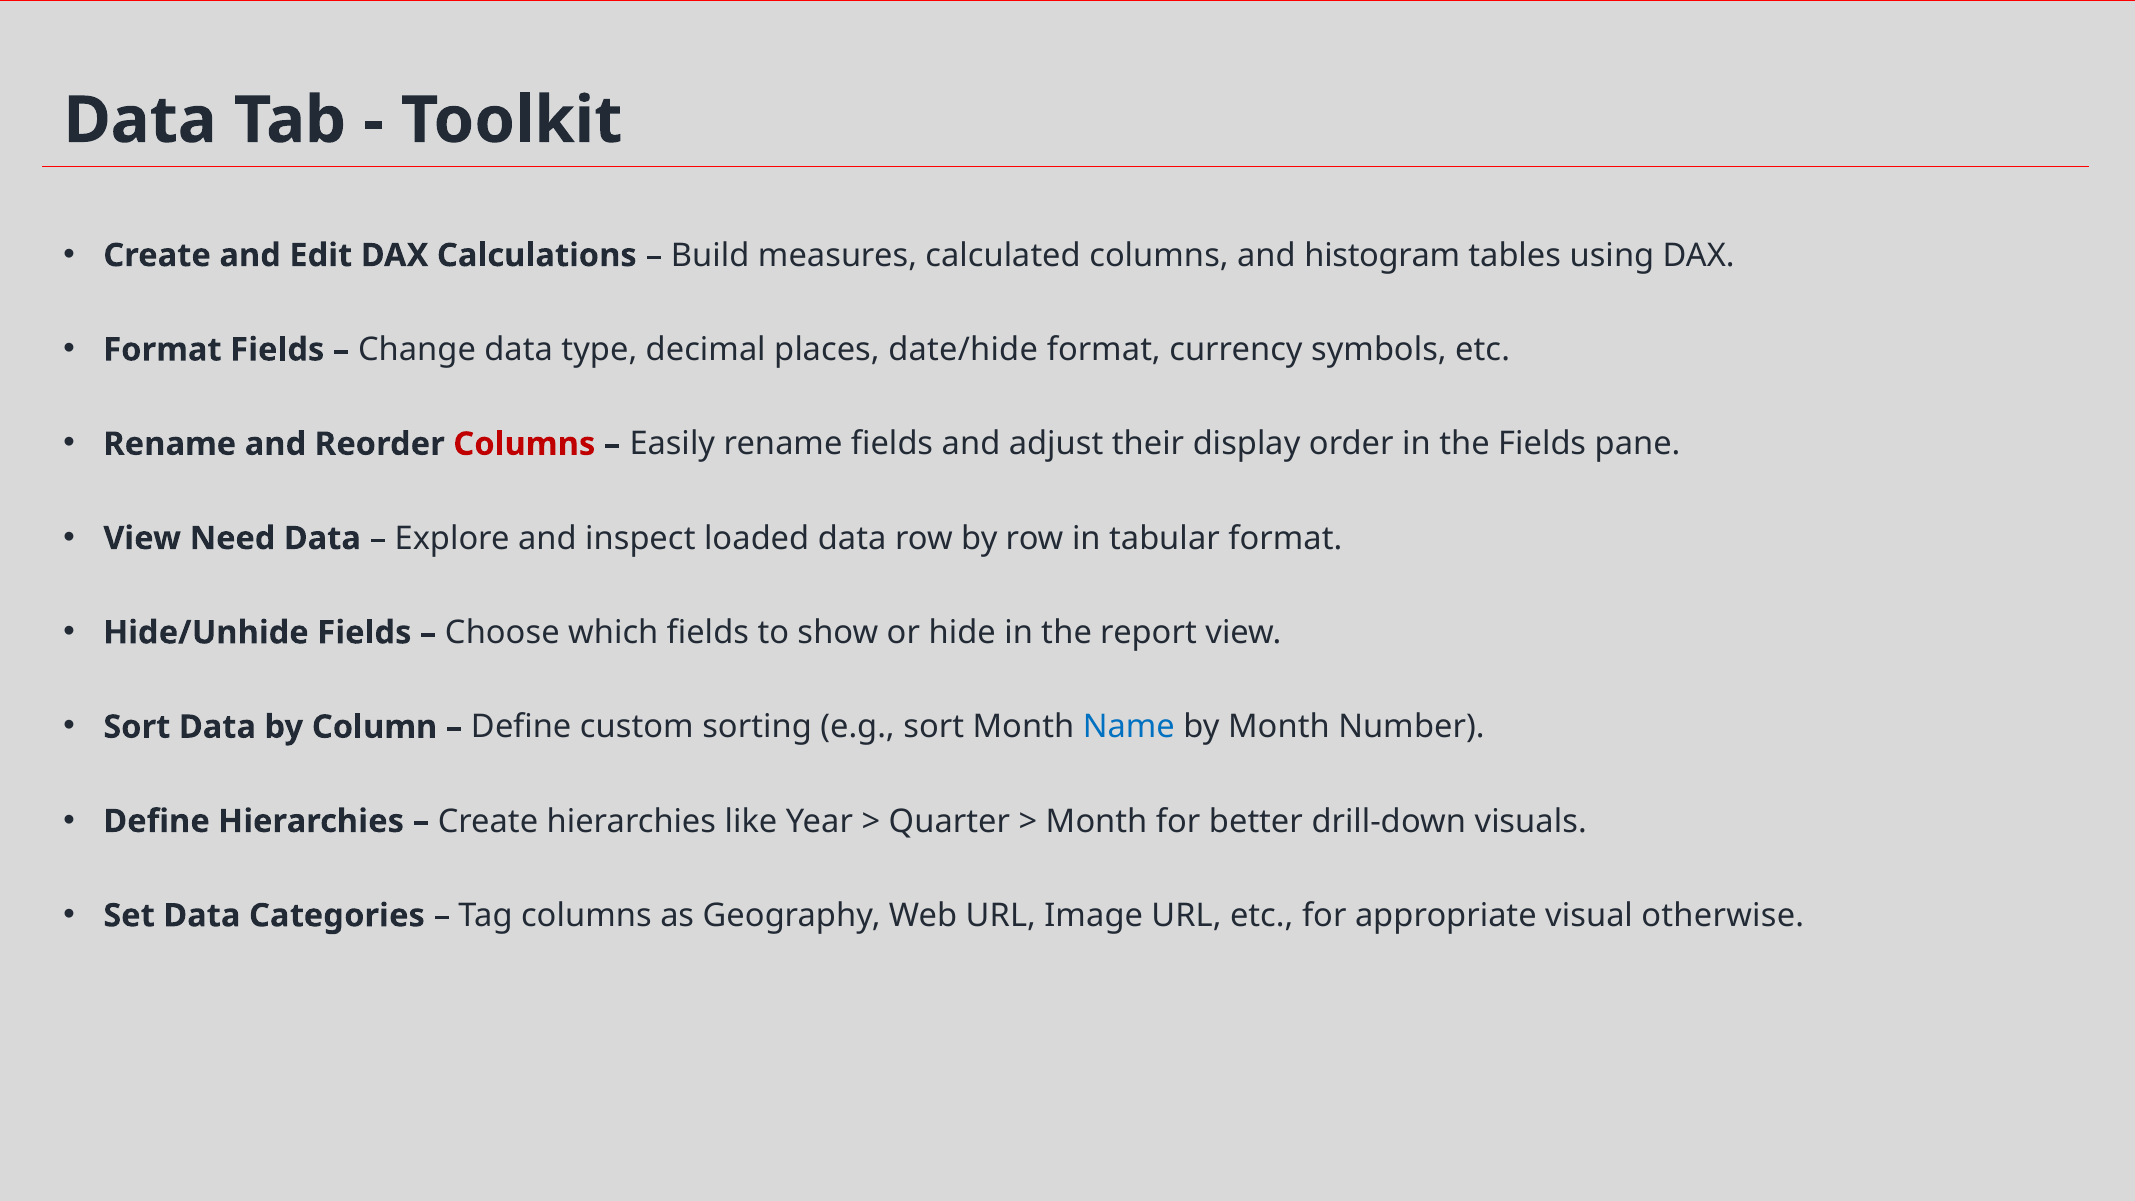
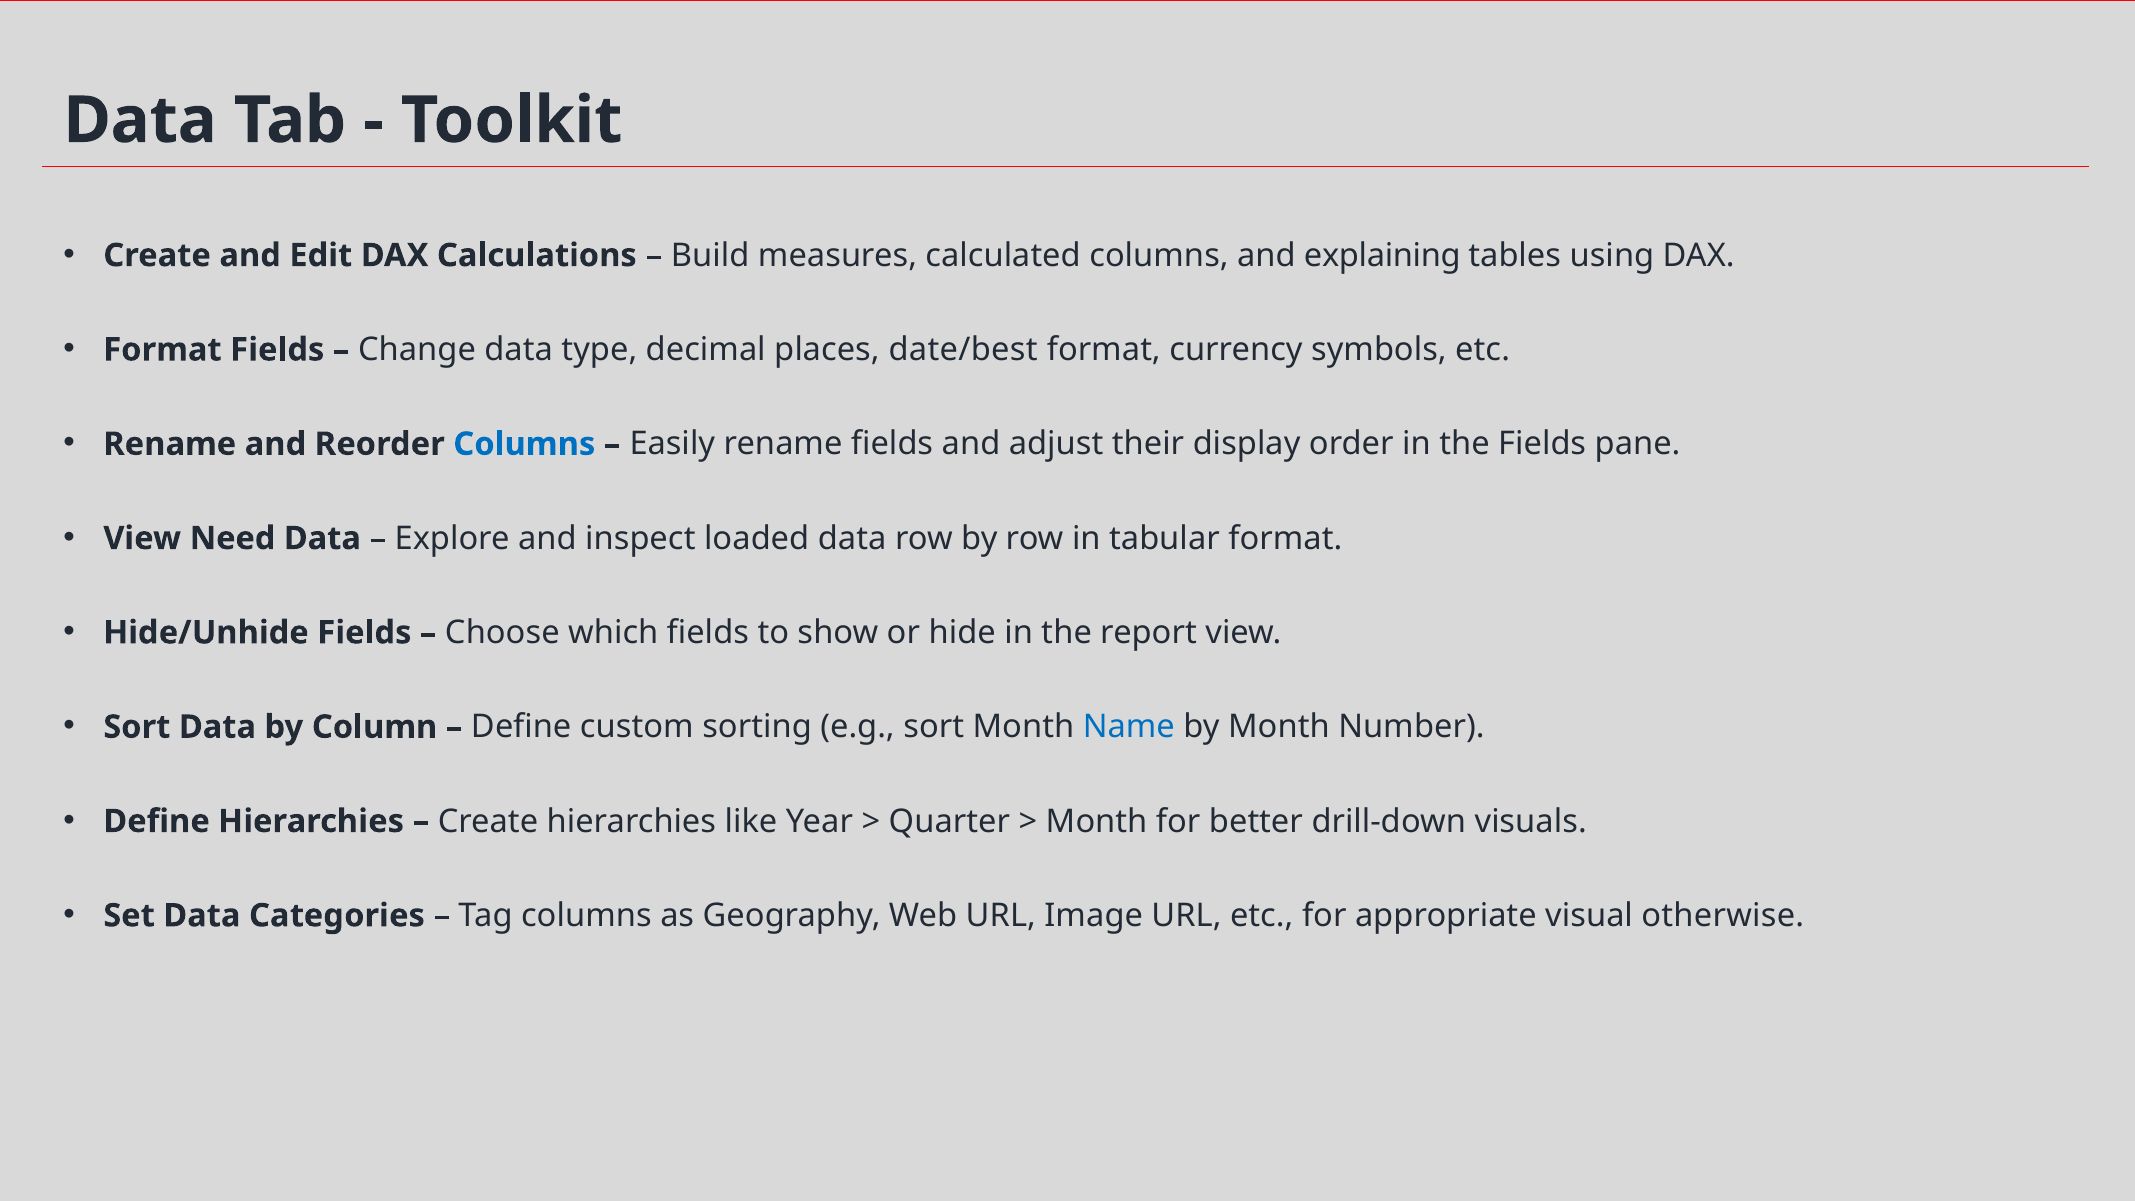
histogram: histogram -> explaining
date/hide: date/hide -> date/best
Columns at (524, 444) colour: red -> blue
